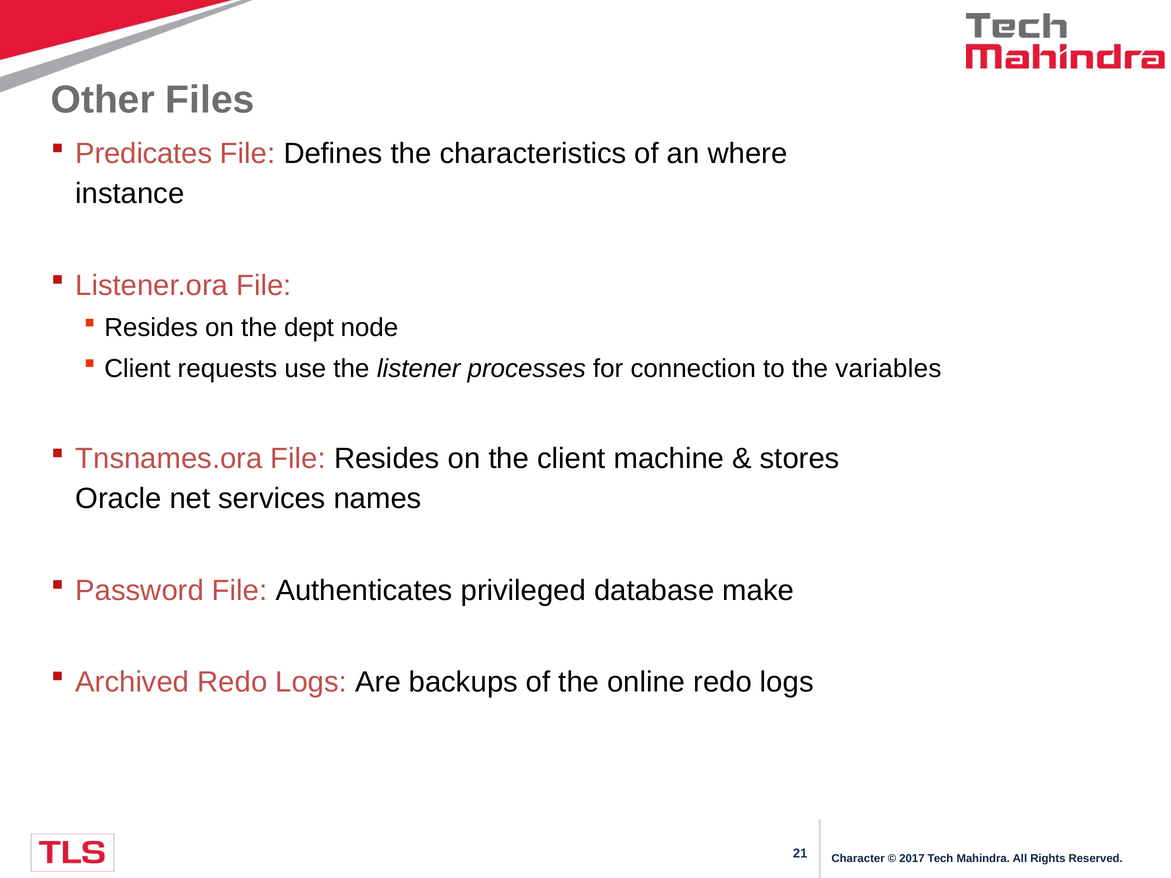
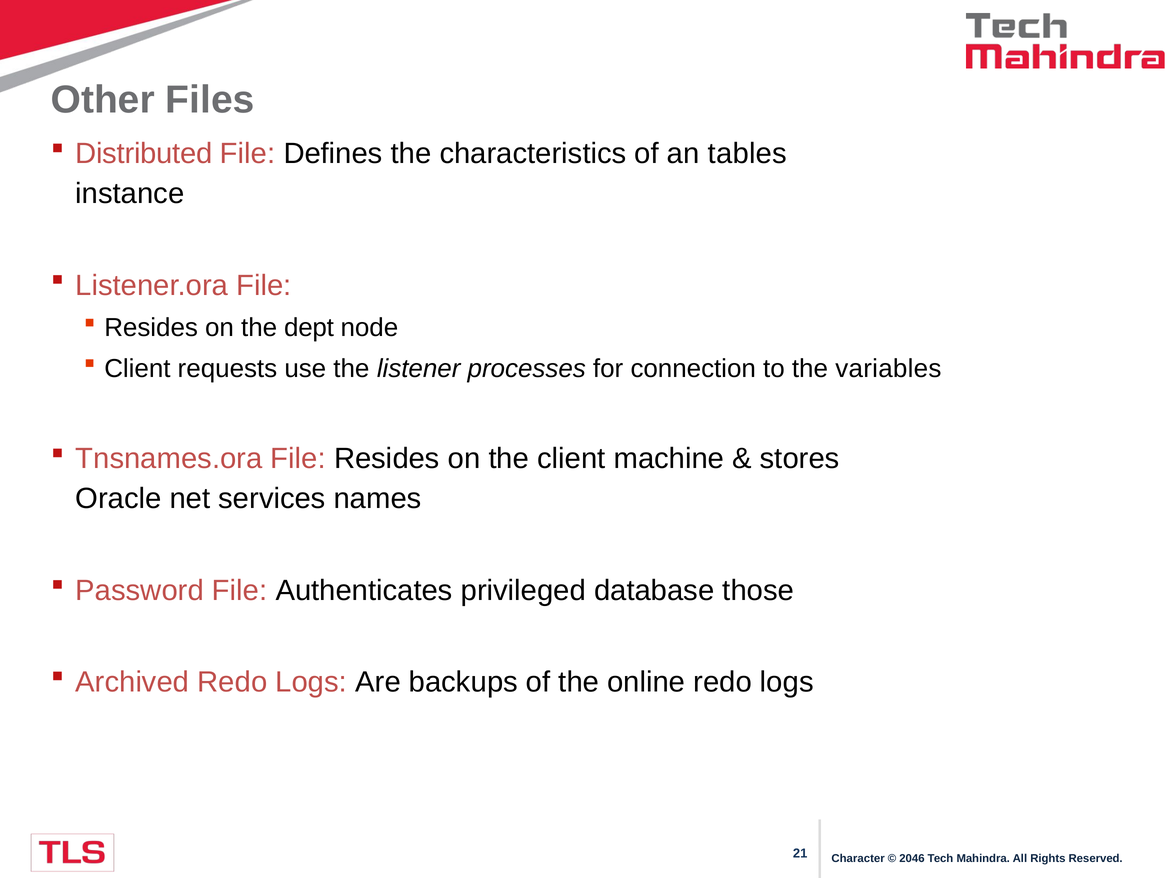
Predicates: Predicates -> Distributed
where: where -> tables
make: make -> those
2017: 2017 -> 2046
